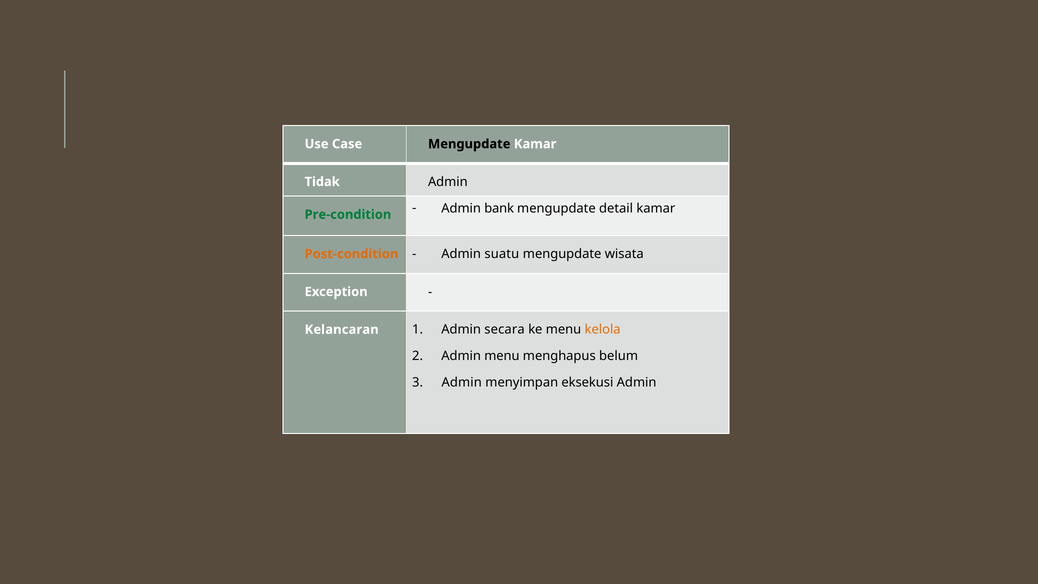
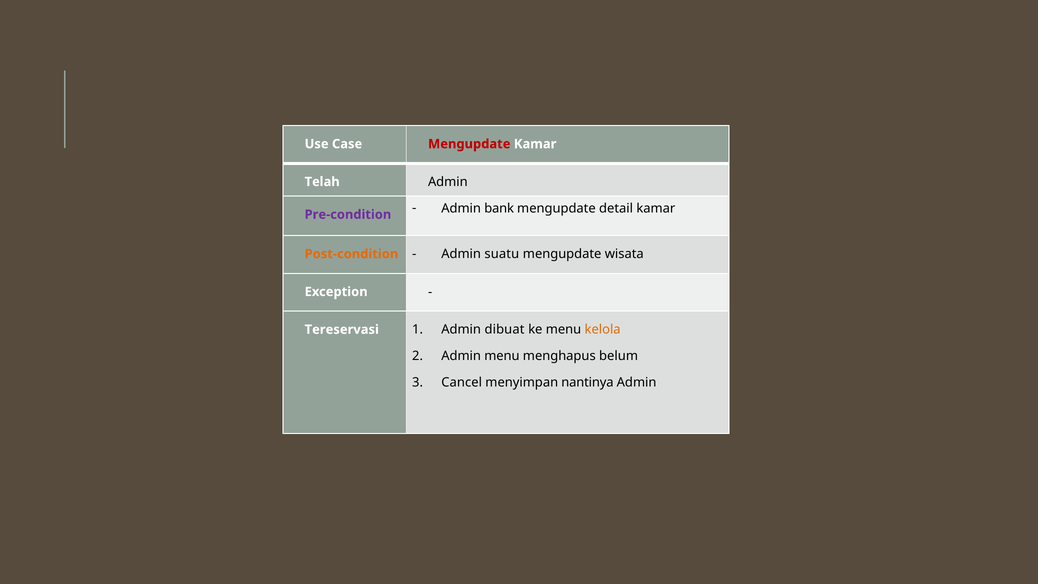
Mengupdate at (469, 144) colour: black -> red
Tidak: Tidak -> Telah
Pre-condition colour: green -> purple
Kelancaran: Kelancaran -> Tereservasi
secara: secara -> dibuat
Admin at (462, 382): Admin -> Cancel
eksekusi: eksekusi -> nantinya
